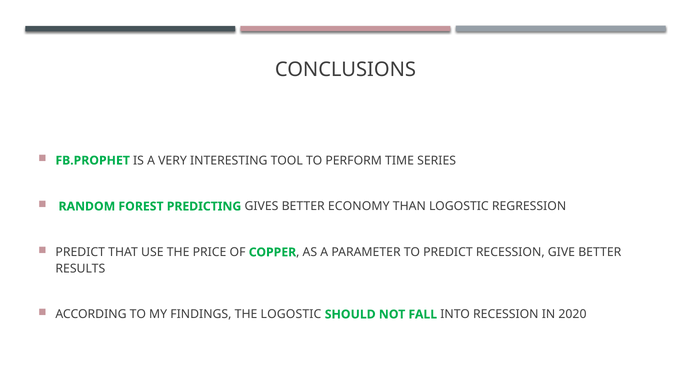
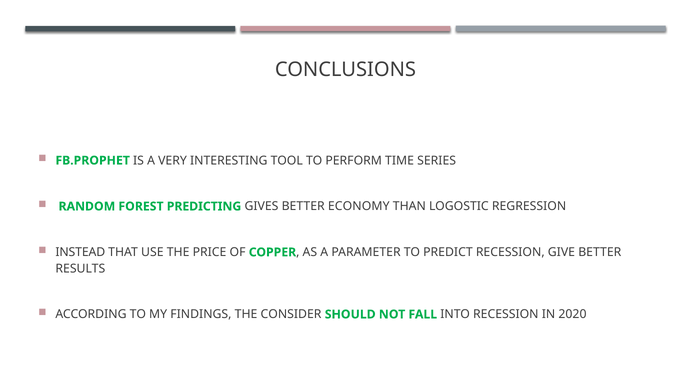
PREDICT at (80, 252): PREDICT -> INSTEAD
THE LOGOSTIC: LOGOSTIC -> CONSIDER
